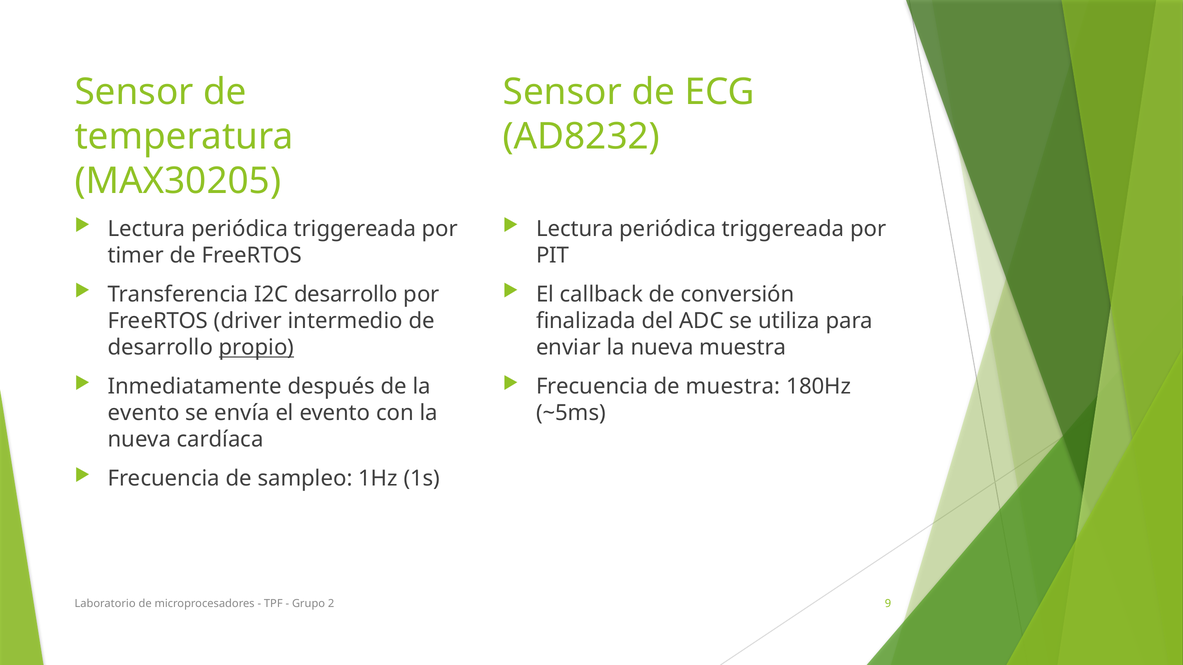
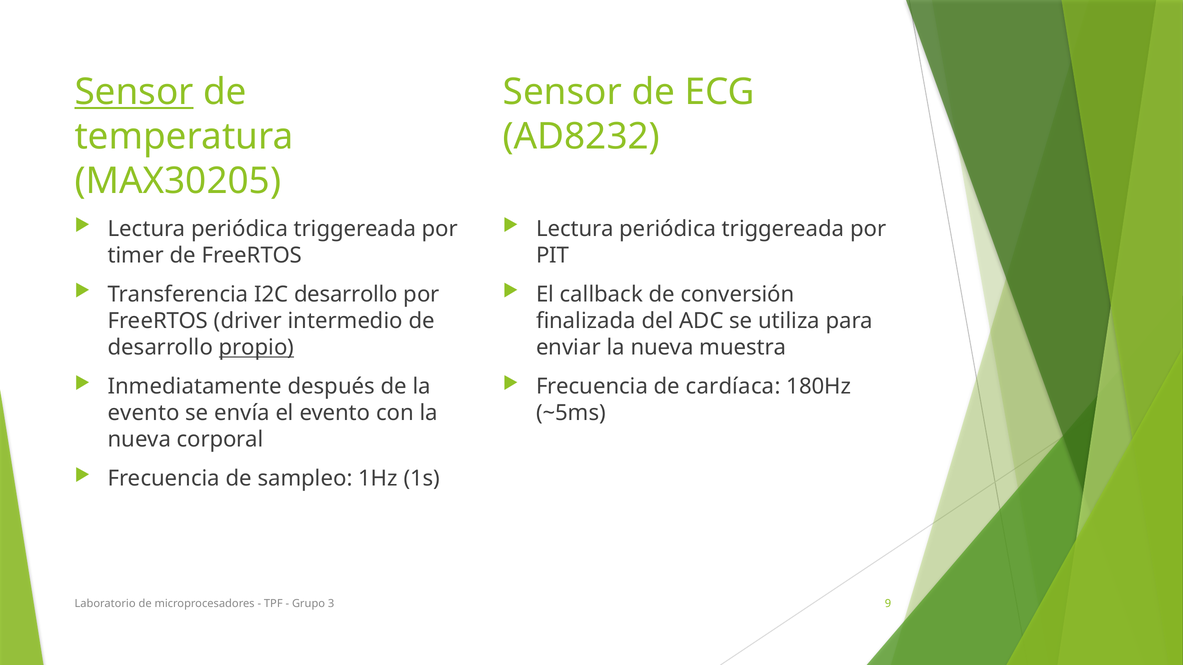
Sensor at (134, 92) underline: none -> present
de muestra: muestra -> cardíaca
cardíaca: cardíaca -> corporal
2: 2 -> 3
